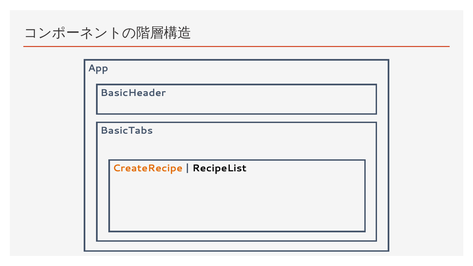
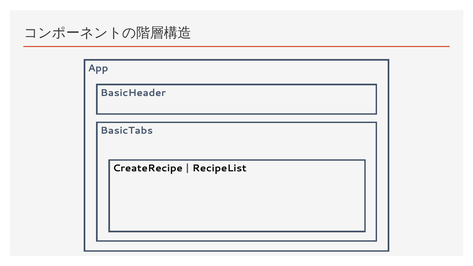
CreateRecipe colour: orange -> black
